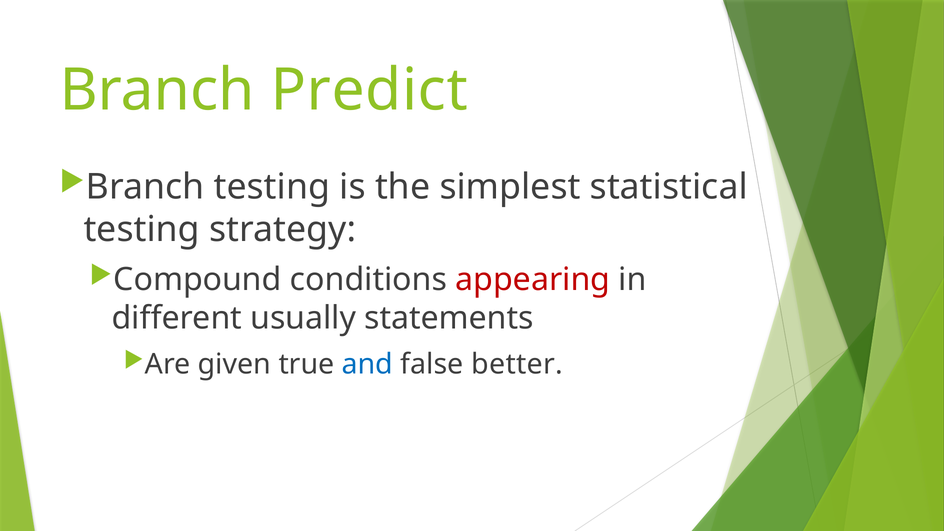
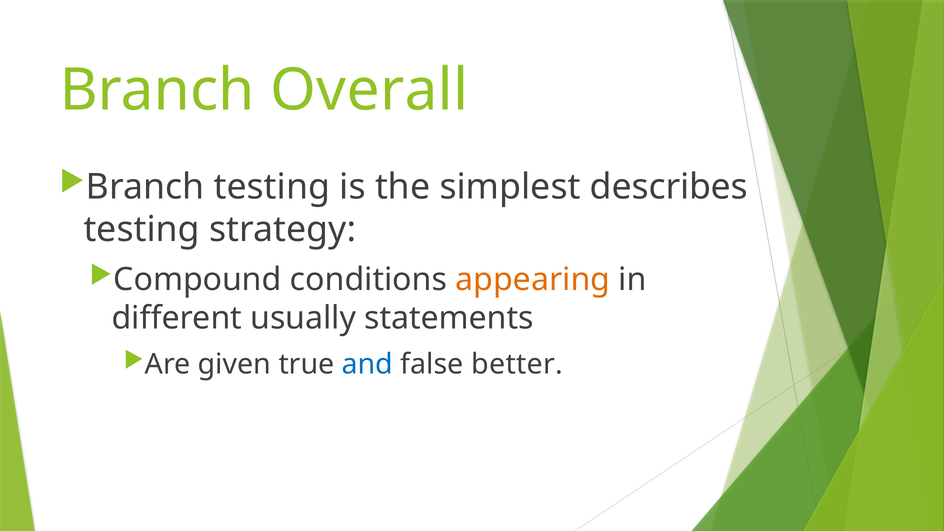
Predict: Predict -> Overall
statistical: statistical -> describes
appearing colour: red -> orange
